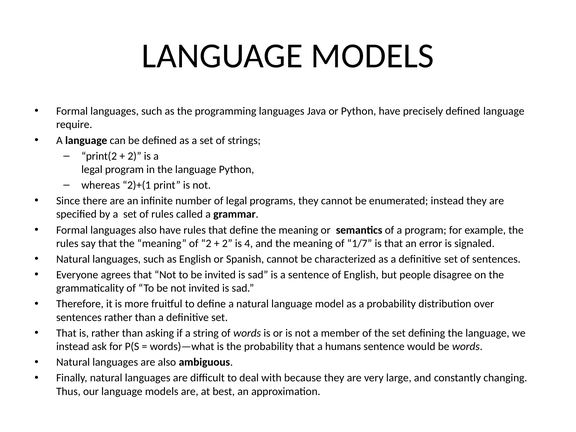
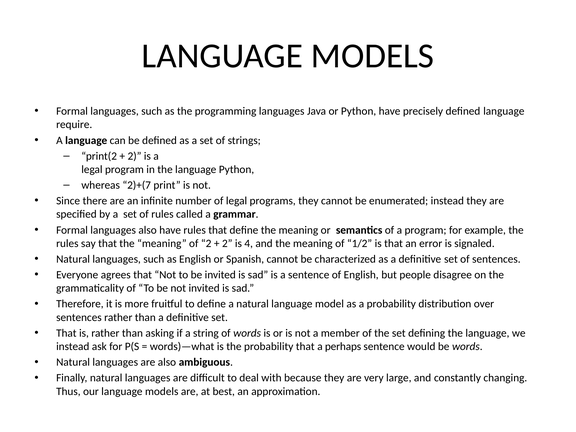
2)+(1: 2)+(1 -> 2)+(7
1/7: 1/7 -> 1/2
humans: humans -> perhaps
